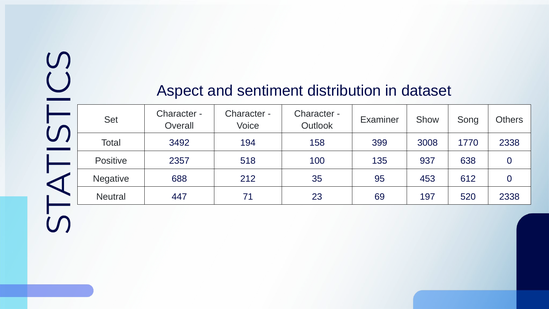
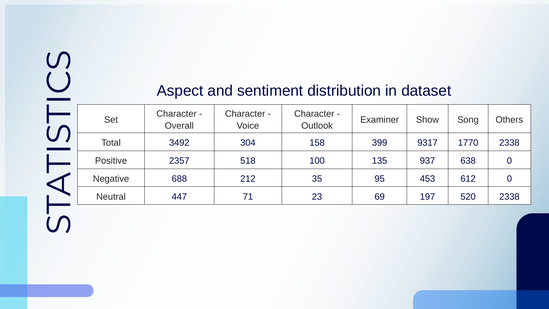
194: 194 -> 304
3008: 3008 -> 9317
